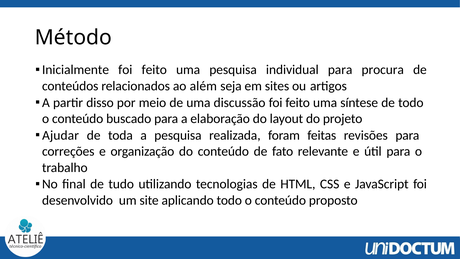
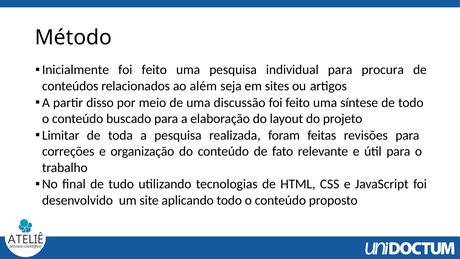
Ajudar: Ajudar -> Limitar
